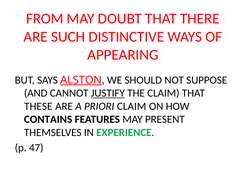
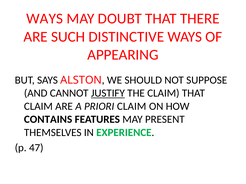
FROM at (45, 19): FROM -> WAYS
ALSTON underline: present -> none
THESE at (38, 107): THESE -> CLAIM
